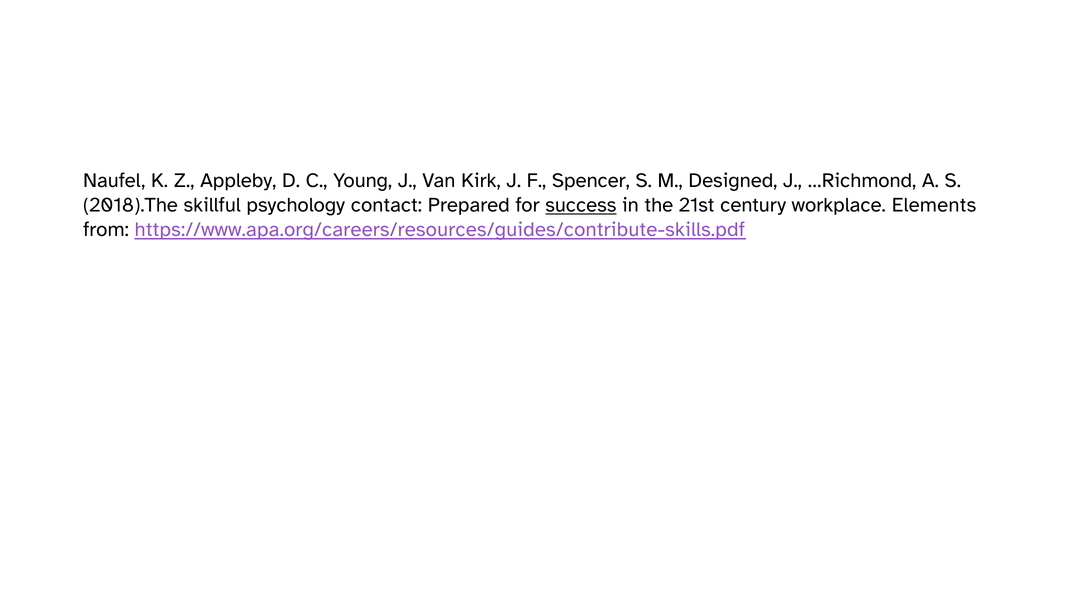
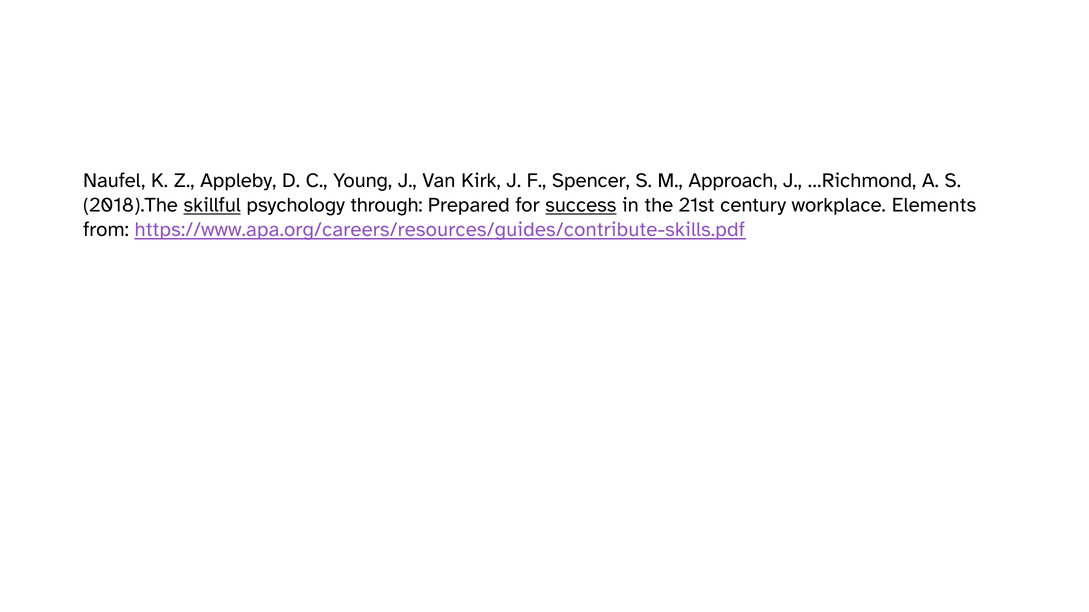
Designed: Designed -> Approach
skillful underline: none -> present
contact: contact -> through
